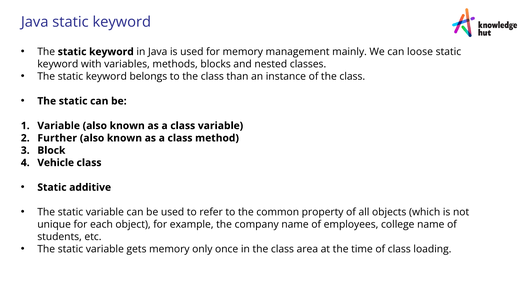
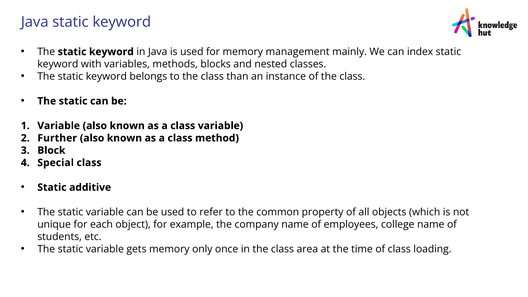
loose: loose -> index
Vehicle: Vehicle -> Special
